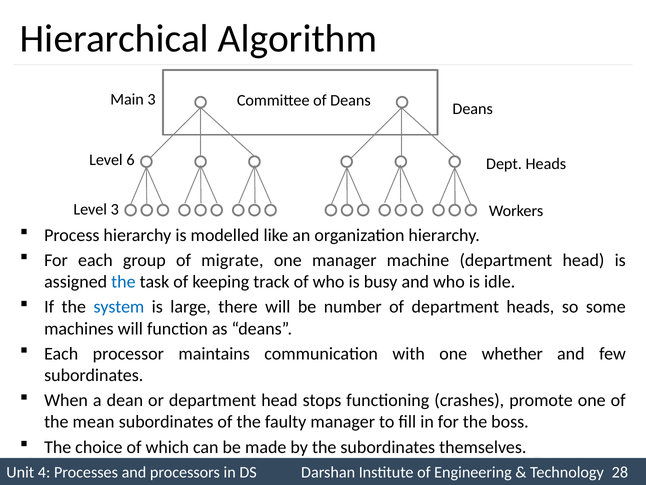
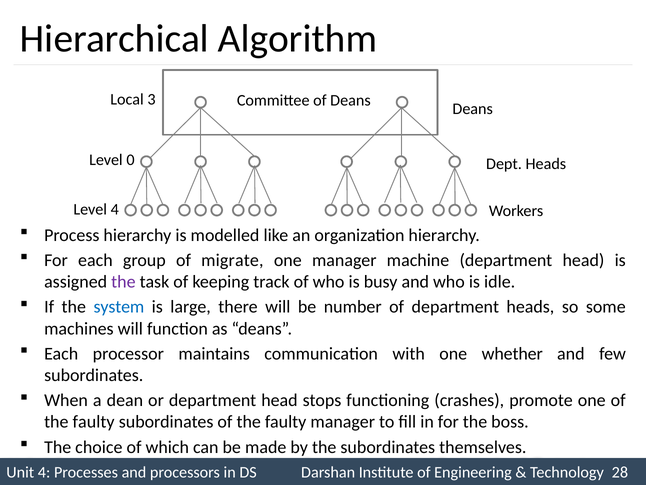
Main: Main -> Local
6: 6 -> 0
Level 3: 3 -> 4
the at (123, 282) colour: blue -> purple
mean at (94, 422): mean -> faulty
